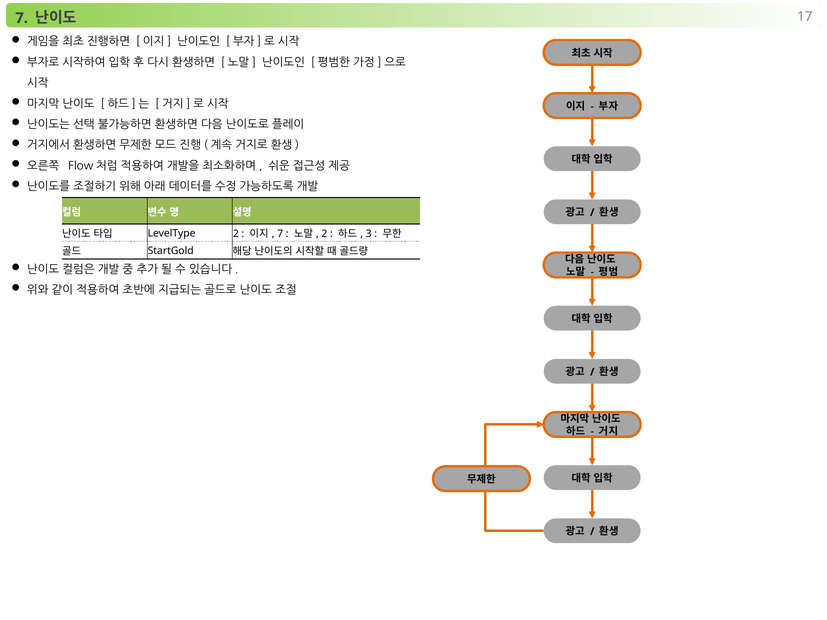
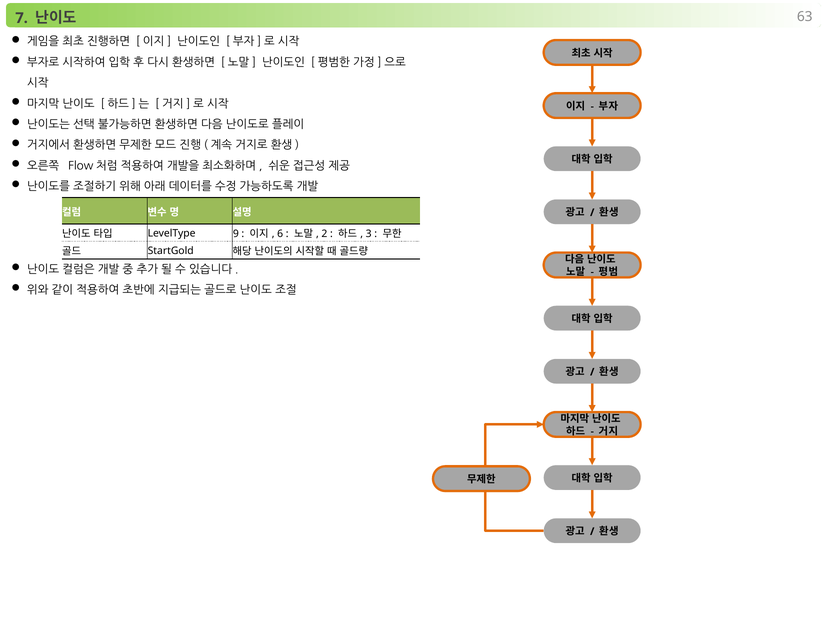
17: 17 -> 63
LevelType 2: 2 -> 9
7 at (280, 234): 7 -> 6
